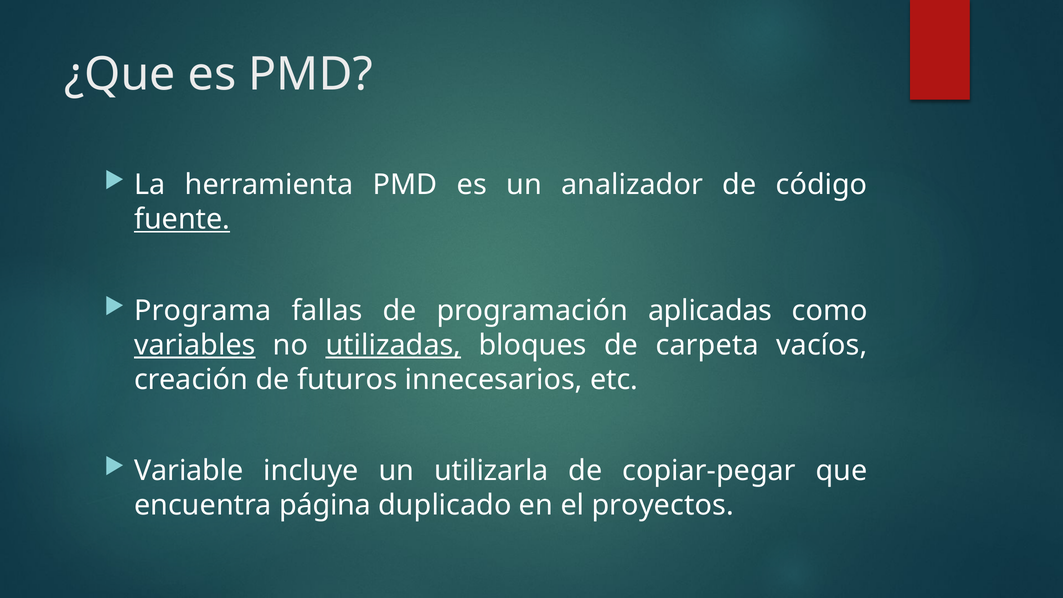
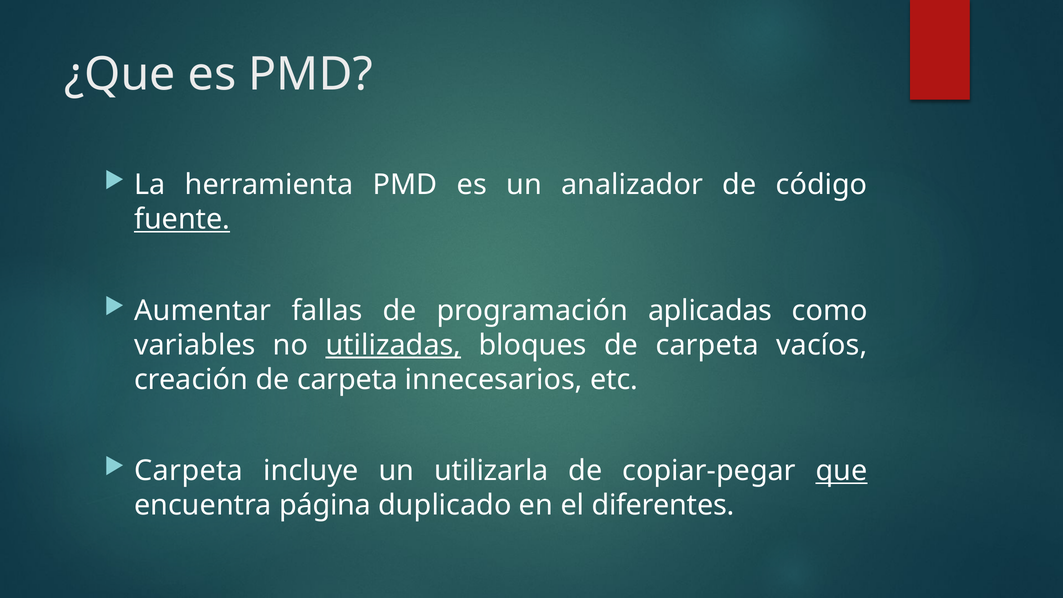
Programa: Programa -> Aumentar
variables underline: present -> none
creación de futuros: futuros -> carpeta
Variable at (189, 471): Variable -> Carpeta
que underline: none -> present
proyectos: proyectos -> diferentes
